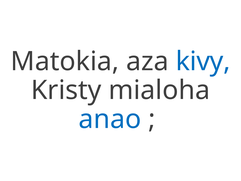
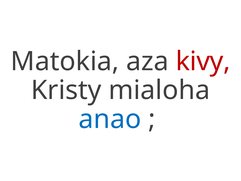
kivy colour: blue -> red
